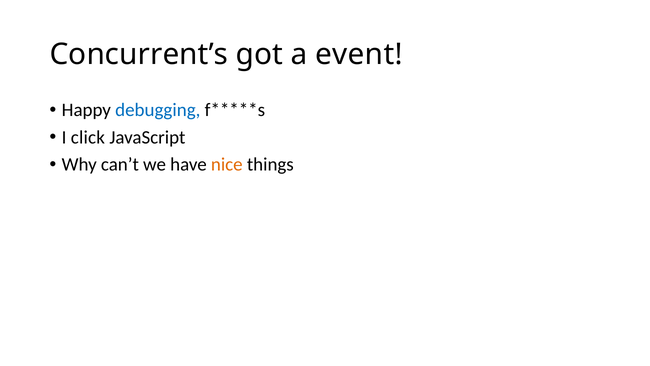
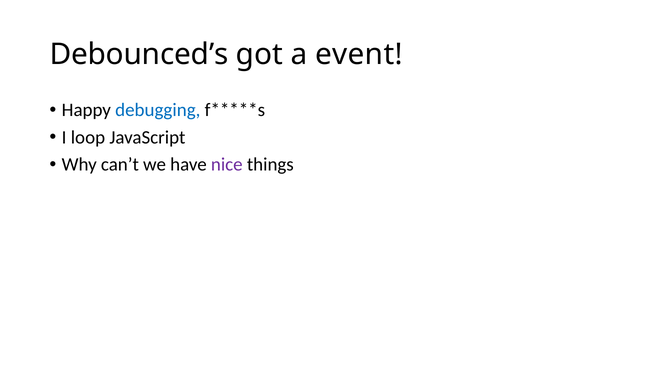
Concurrent’s: Concurrent’s -> Debounced’s
click: click -> loop
nice colour: orange -> purple
